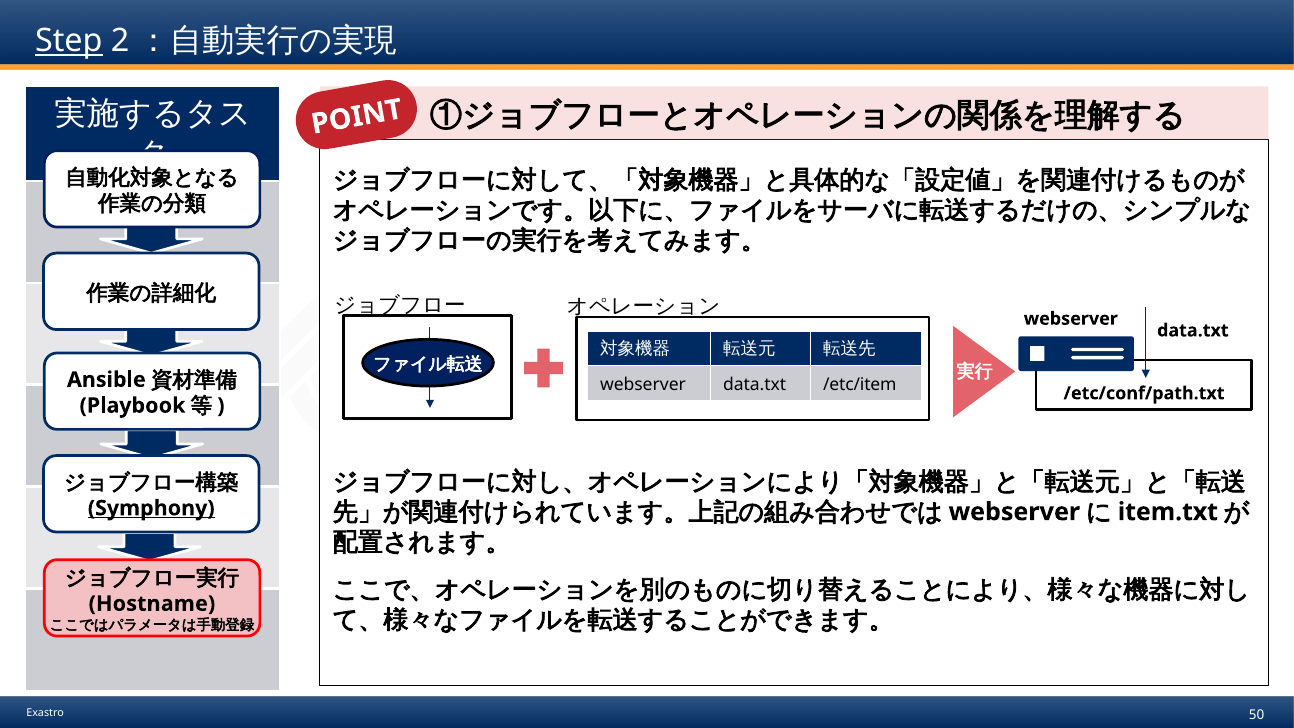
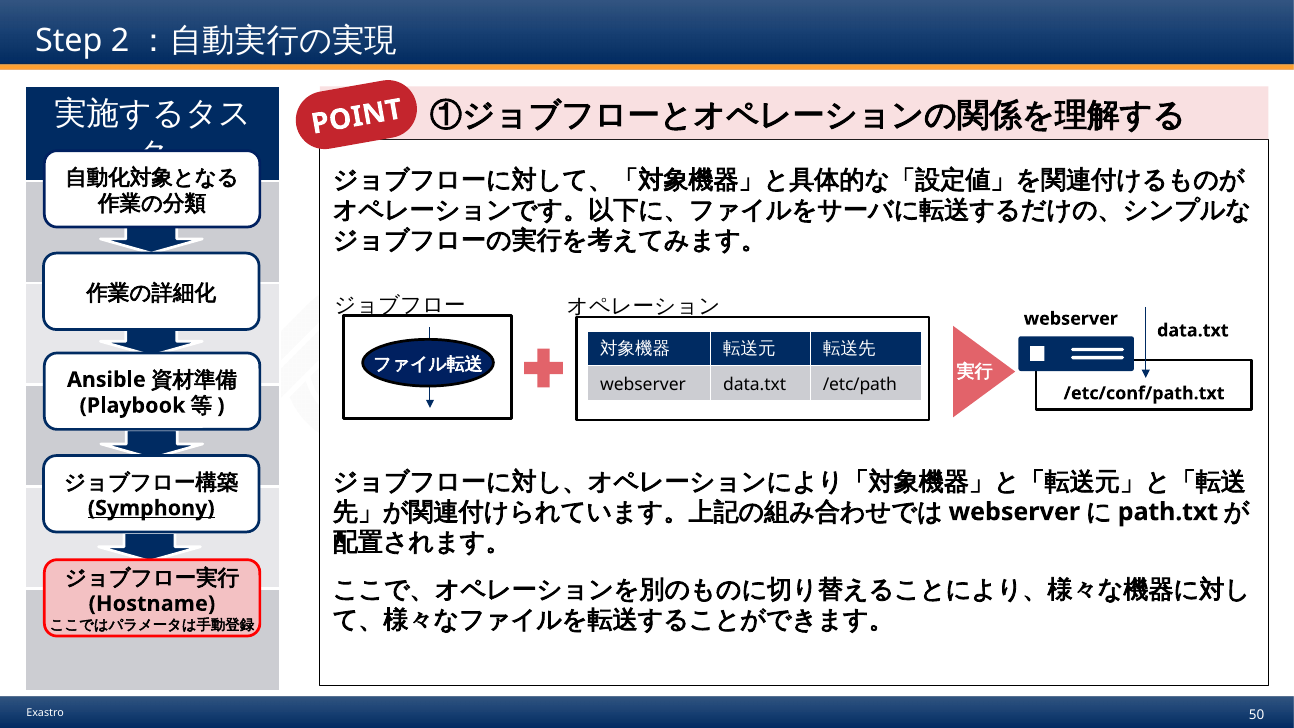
Step underline: present -> none
/etc/item: /etc/item -> /etc/path
item.txt: item.txt -> path.txt
